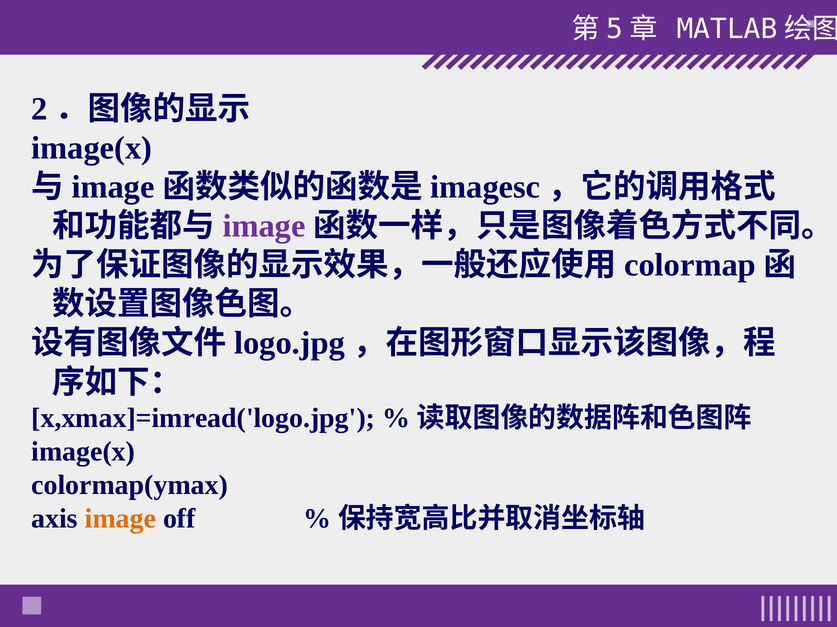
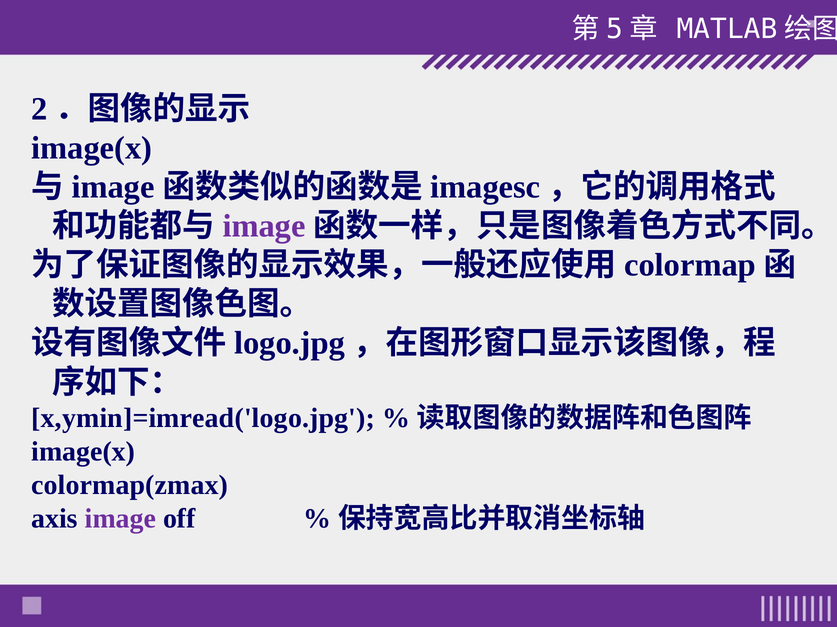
x,xmax]=imread('logo.jpg: x,xmax]=imread('logo.jpg -> x,ymin]=imread('logo.jpg
colormap(ymax: colormap(ymax -> colormap(zmax
image at (120, 519) colour: orange -> purple
